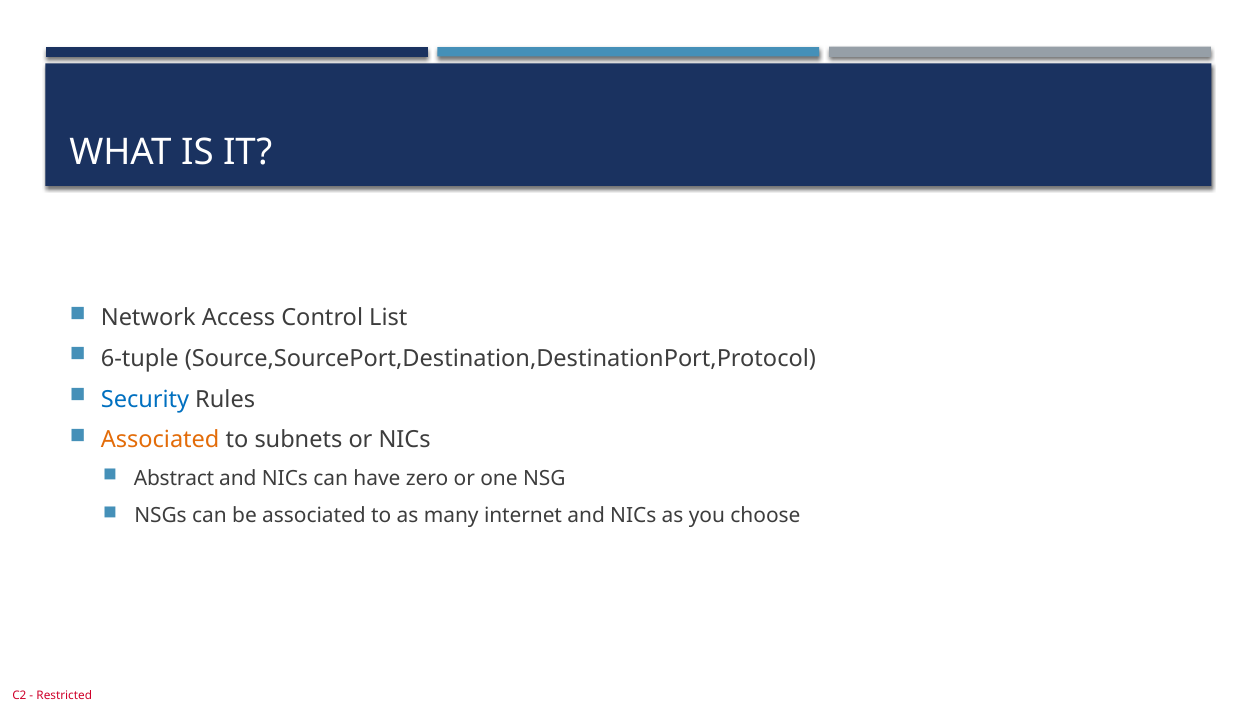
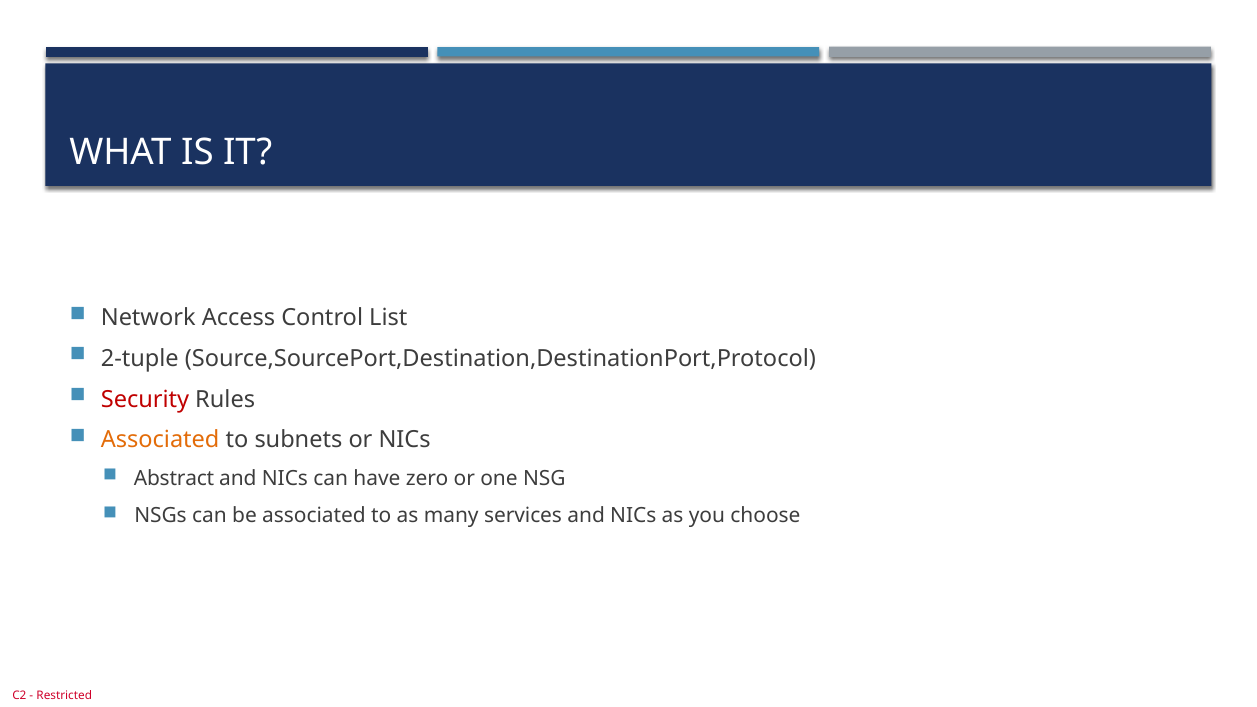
6-tuple: 6-tuple -> 2-tuple
Security colour: blue -> red
internet: internet -> services
